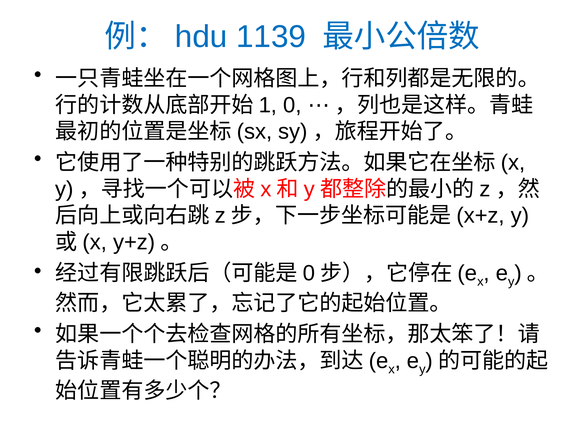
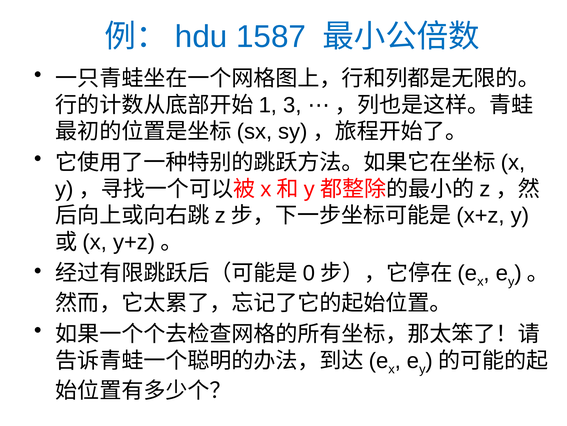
1139: 1139 -> 1587
0 at (292, 105): 0 -> 3
